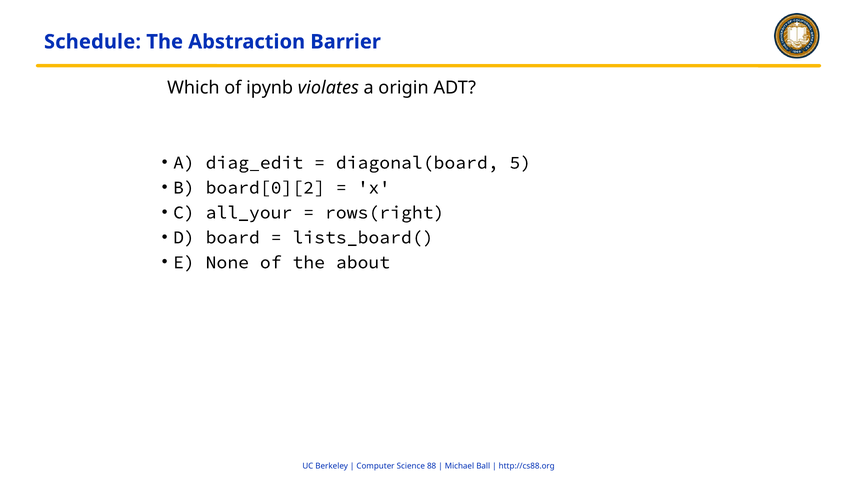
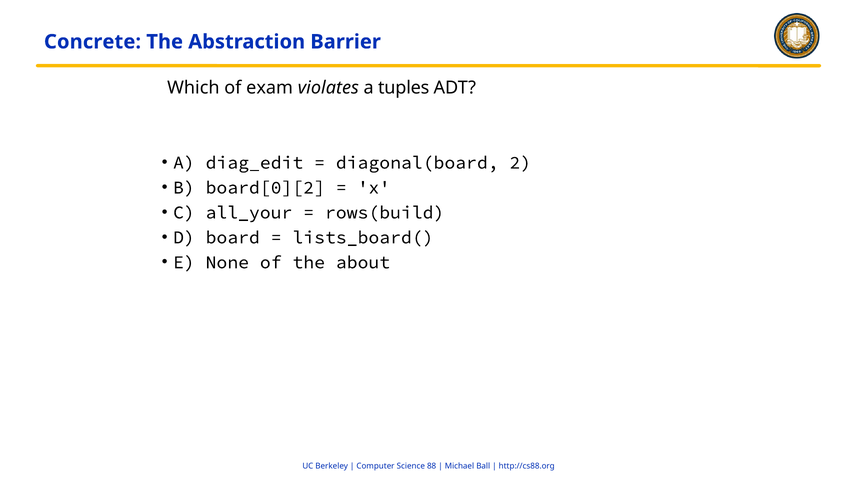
Schedule: Schedule -> Concrete
ipynb: ipynb -> exam
origin: origin -> tuples
5: 5 -> 2
rows(right: rows(right -> rows(build
